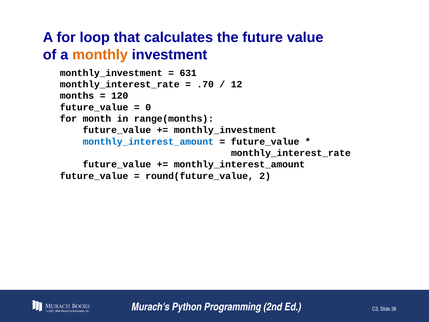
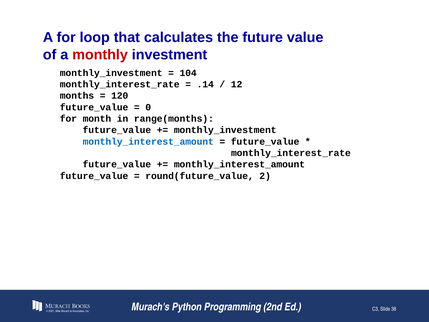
monthly colour: orange -> red
631: 631 -> 104
.70: .70 -> .14
